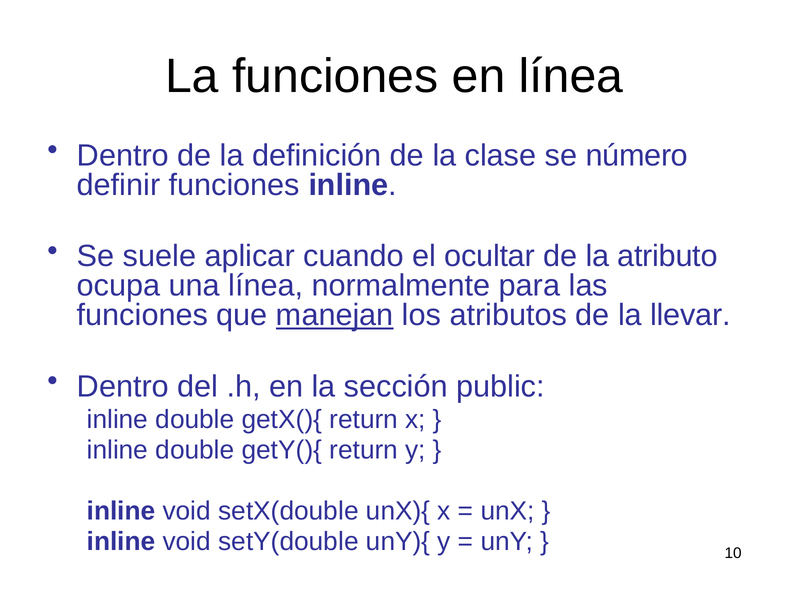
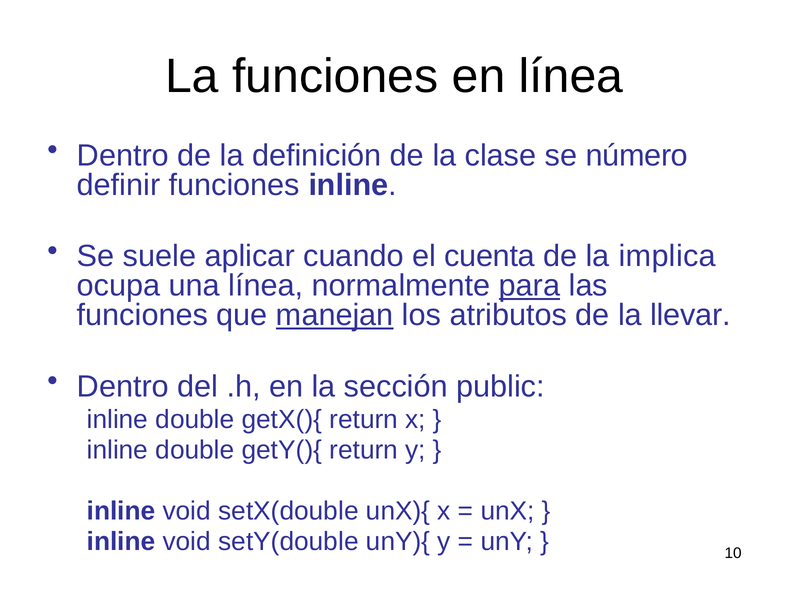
ocultar: ocultar -> cuenta
atributo: atributo -> implica
para underline: none -> present
